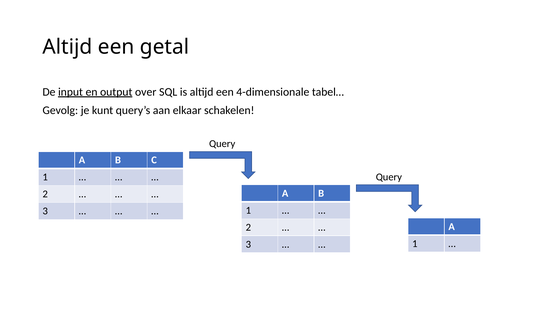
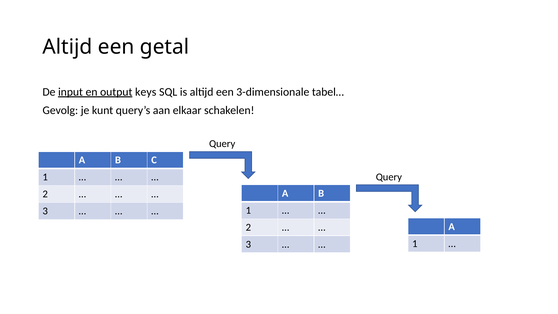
over: over -> keys
4-dimensionale: 4-dimensionale -> 3-dimensionale
